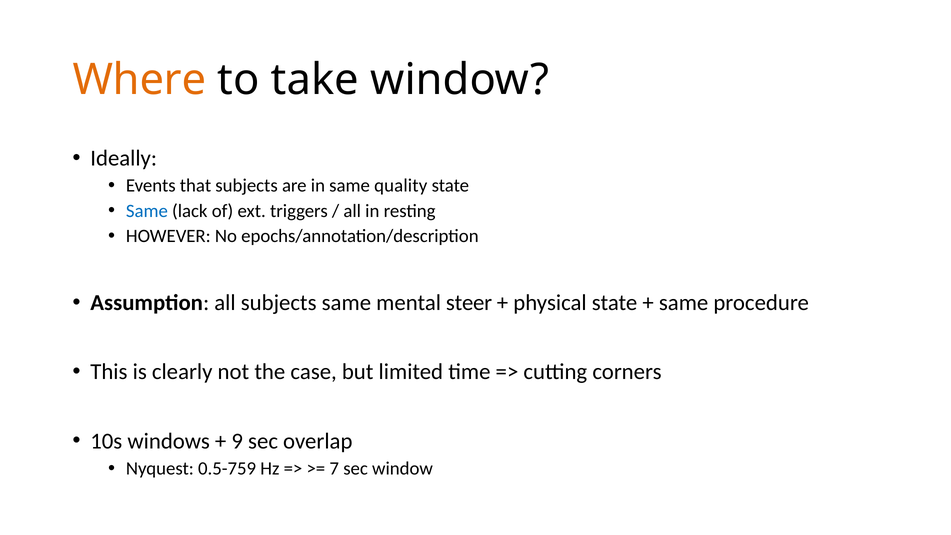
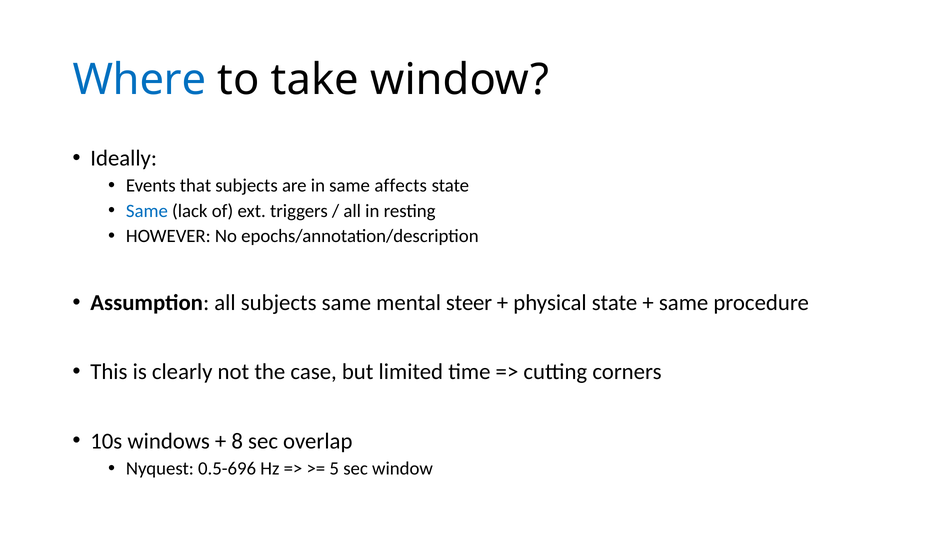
Where colour: orange -> blue
quality: quality -> affects
9: 9 -> 8
0.5-759: 0.5-759 -> 0.5-696
7: 7 -> 5
